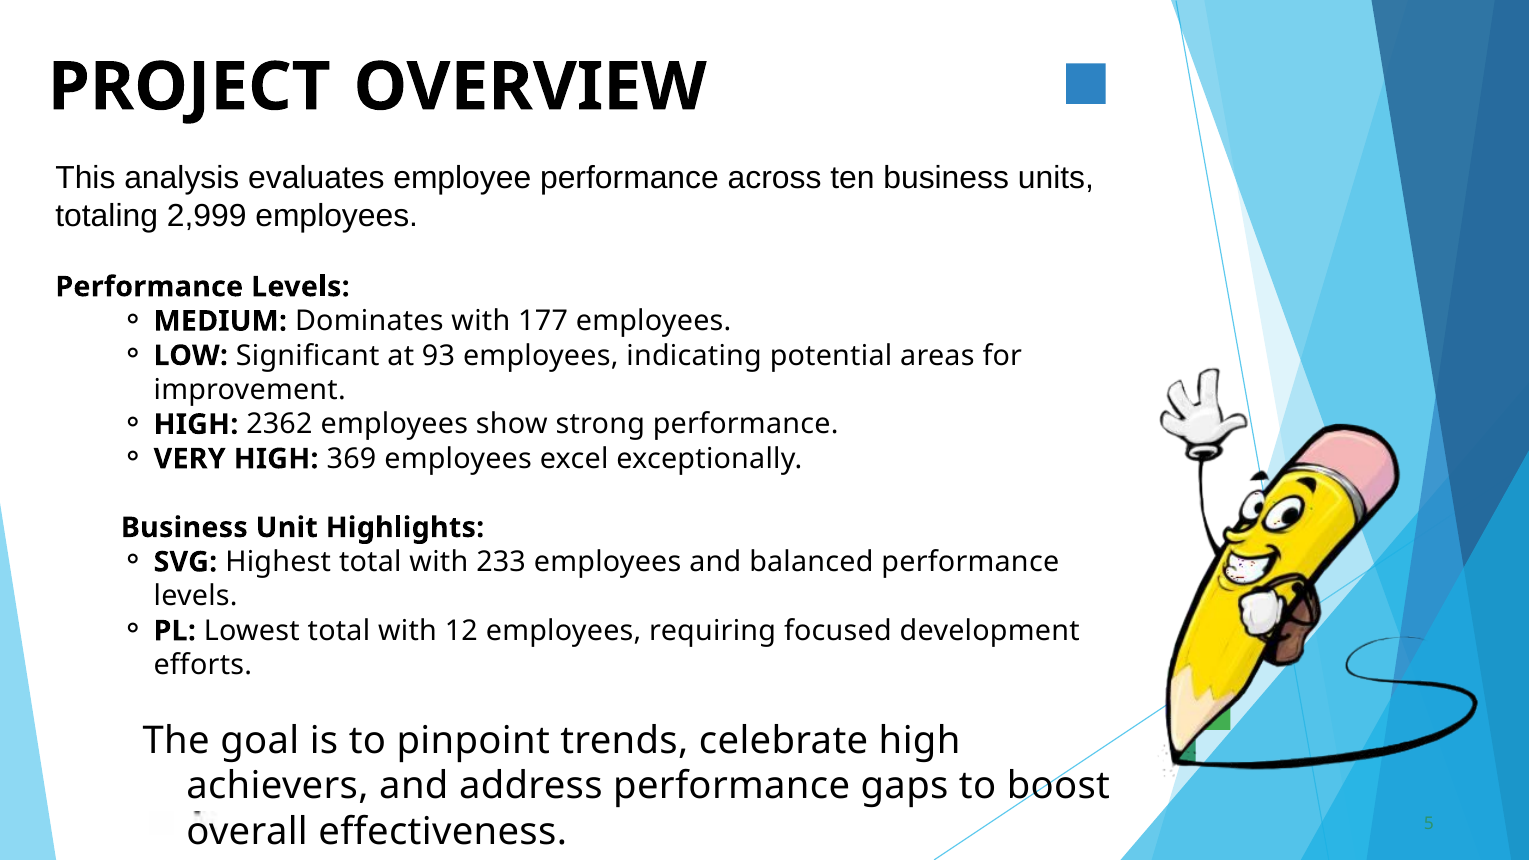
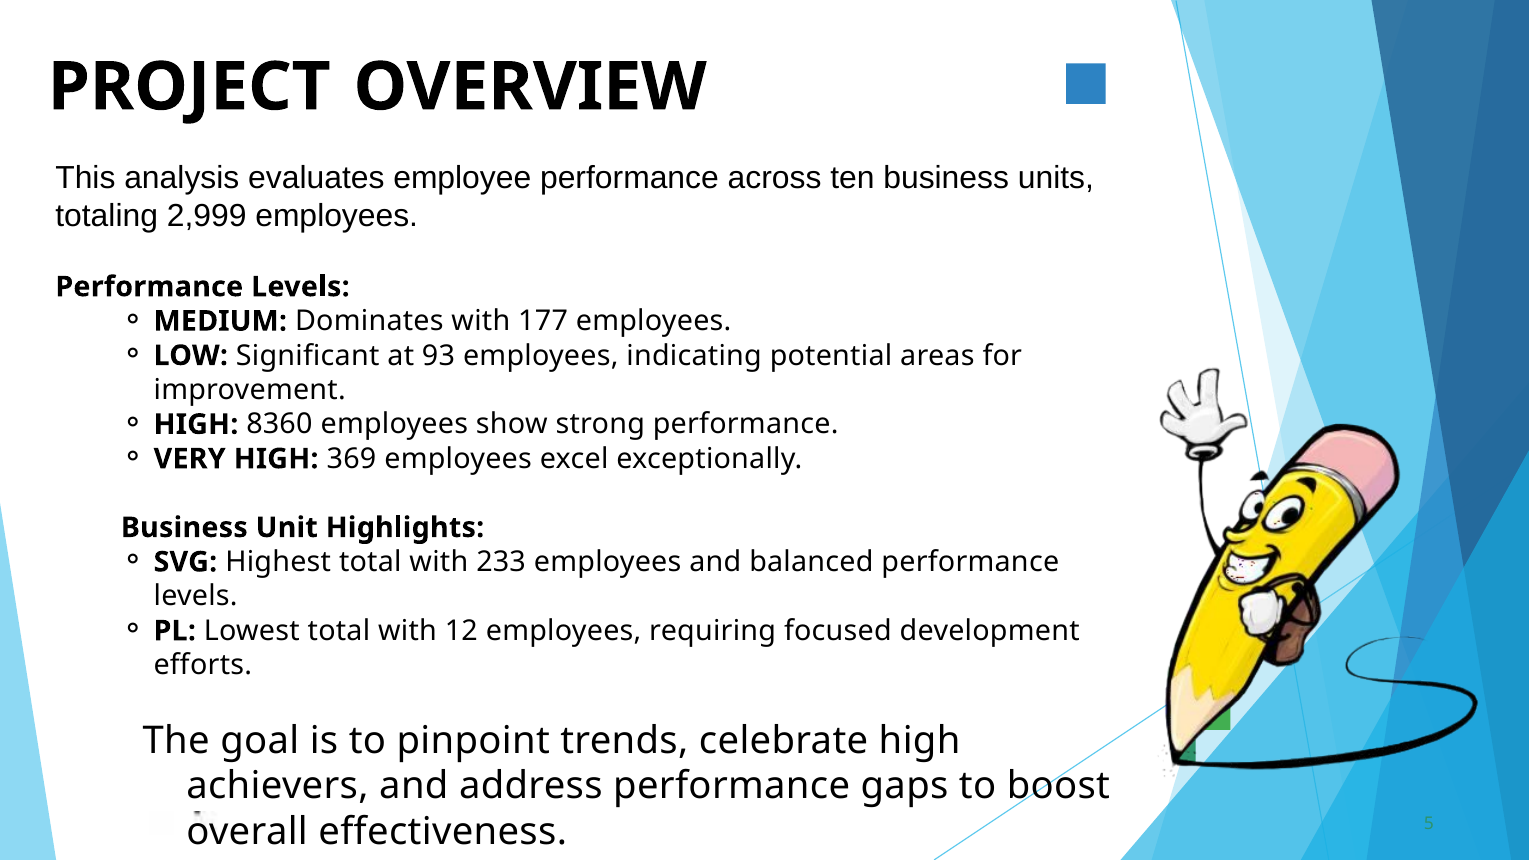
2362: 2362 -> 8360
